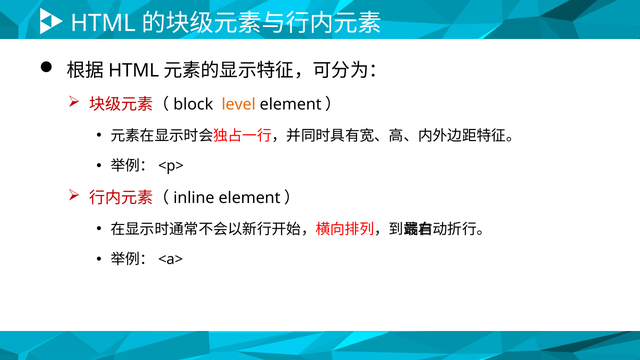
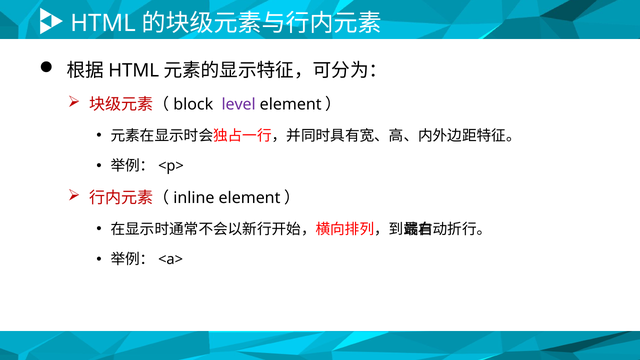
level colour: orange -> purple
